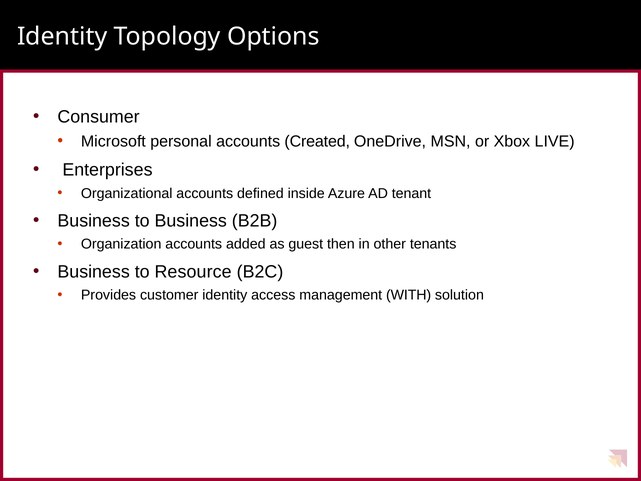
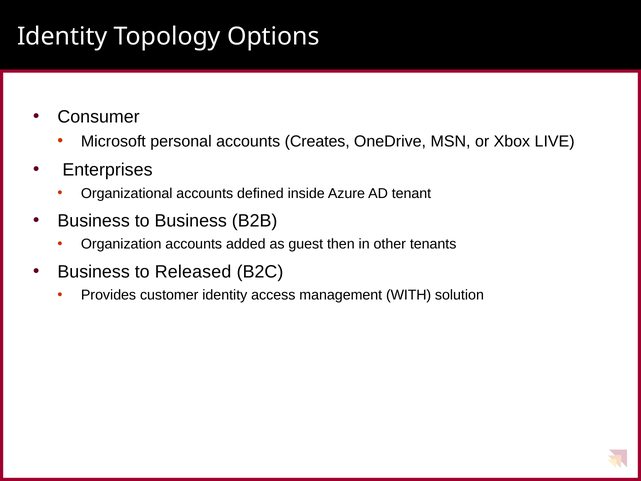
Created: Created -> Creates
Resource: Resource -> Released
